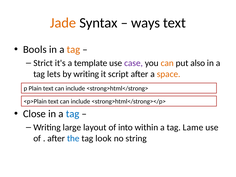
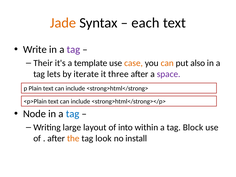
ways: ways -> each
Bools: Bools -> Write
tag at (73, 50) colour: orange -> purple
Strict: Strict -> Their
case colour: purple -> orange
by writing: writing -> iterate
script: script -> three
space colour: orange -> purple
Close: Close -> Node
Lame: Lame -> Block
the colour: blue -> orange
string: string -> install
